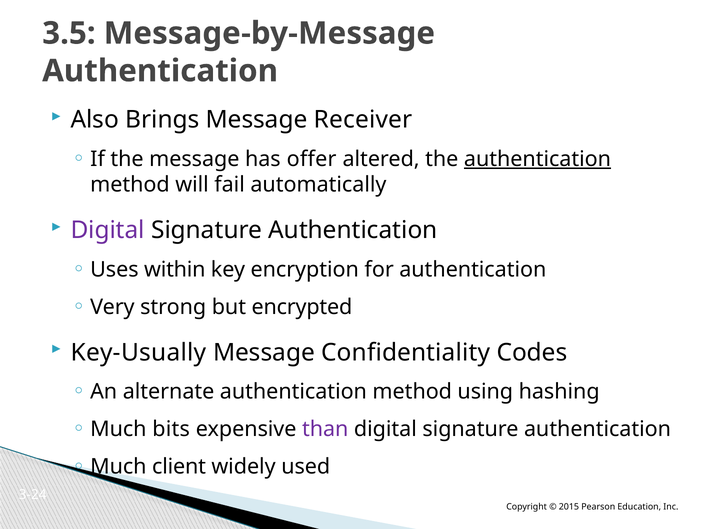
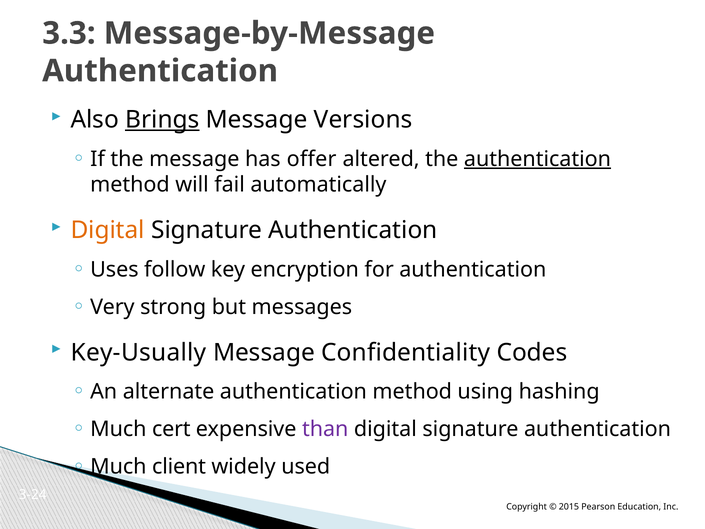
3.5: 3.5 -> 3.3
Brings underline: none -> present
Receiver: Receiver -> Versions
Digital at (108, 230) colour: purple -> orange
within: within -> follow
encrypted: encrypted -> messages
bits: bits -> cert
